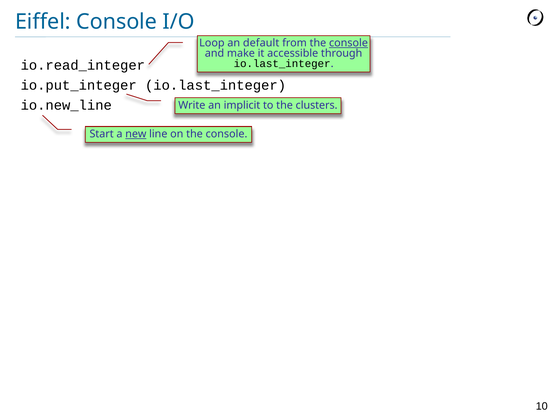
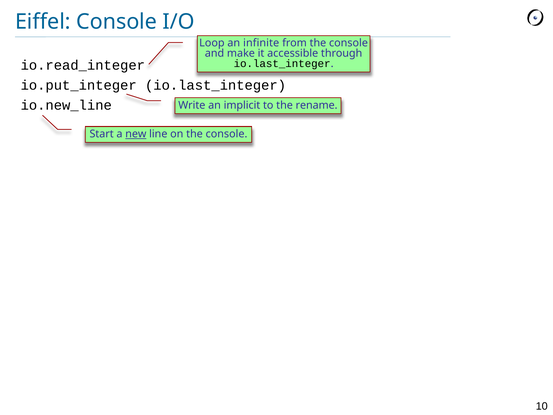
default: default -> infinite
console at (348, 43) underline: present -> none
clusters: clusters -> rename
